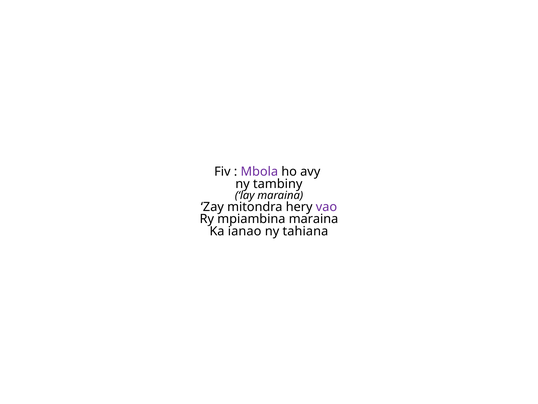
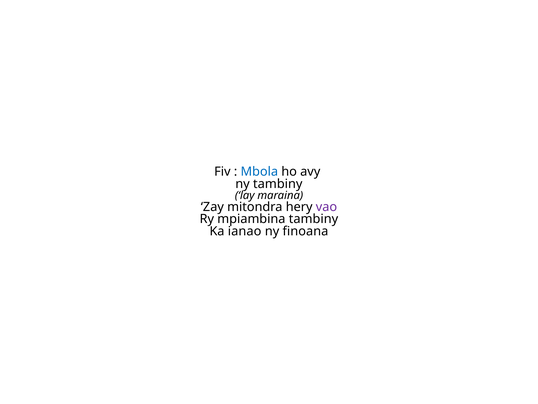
Mbola colour: purple -> blue
mpiambina maraina: maraina -> tambiny
tahiana: tahiana -> finoana
